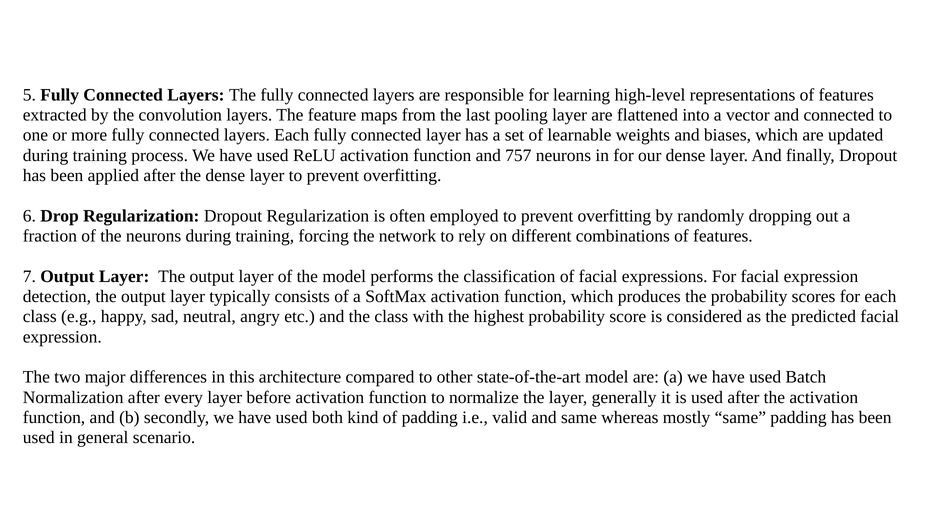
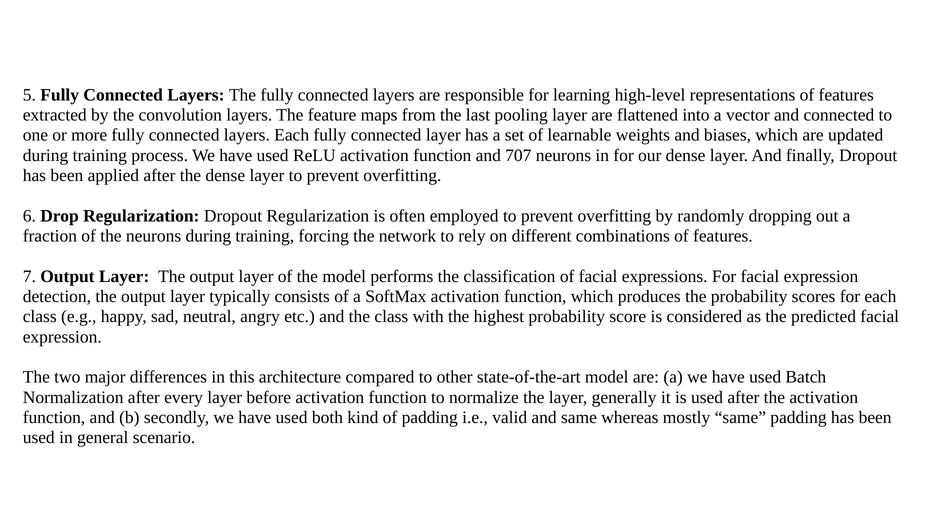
757: 757 -> 707
